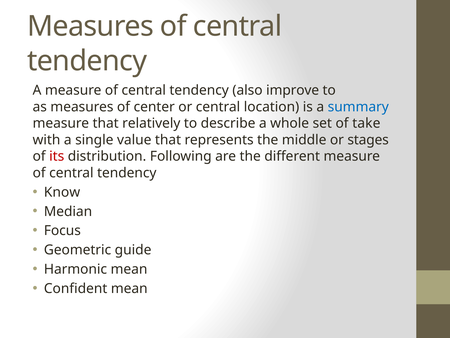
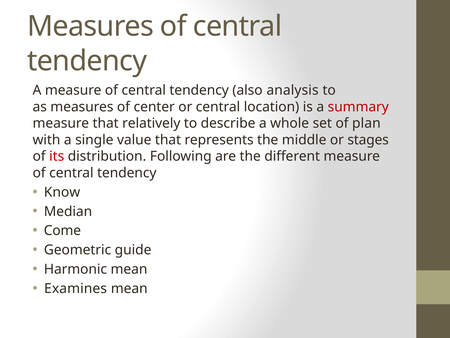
improve: improve -> analysis
summary colour: blue -> red
take: take -> plan
Focus: Focus -> Come
Confident: Confident -> Examines
